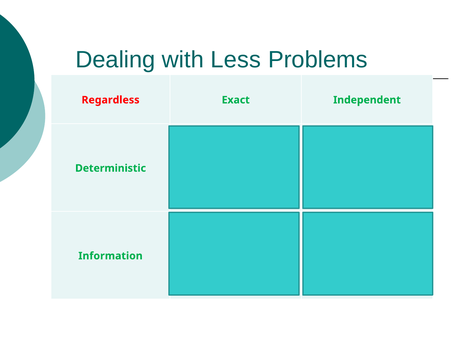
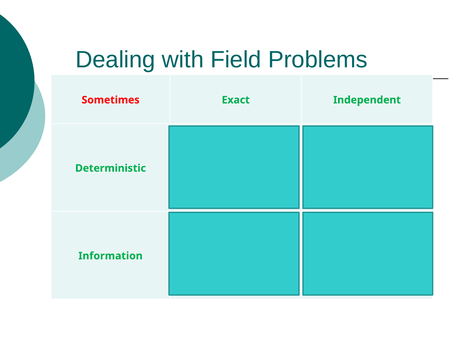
Less: Less -> Field
Regardless: Regardless -> Sometimes
